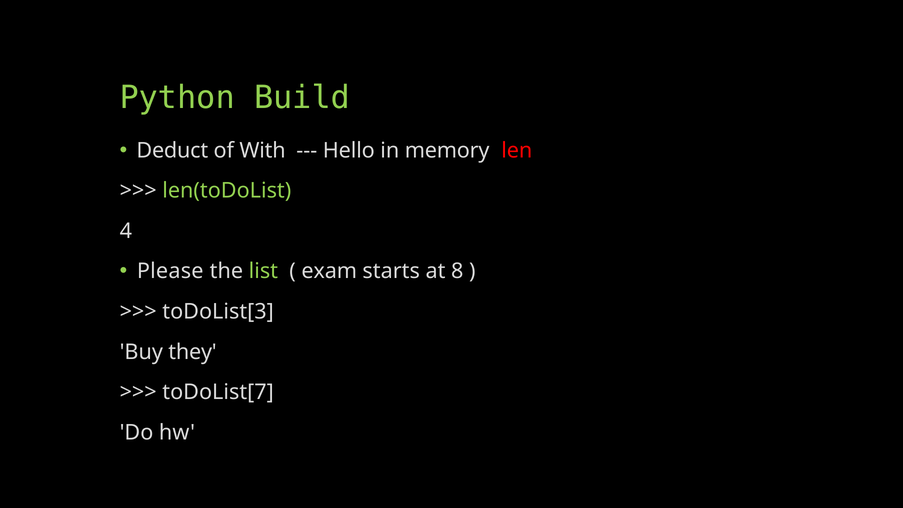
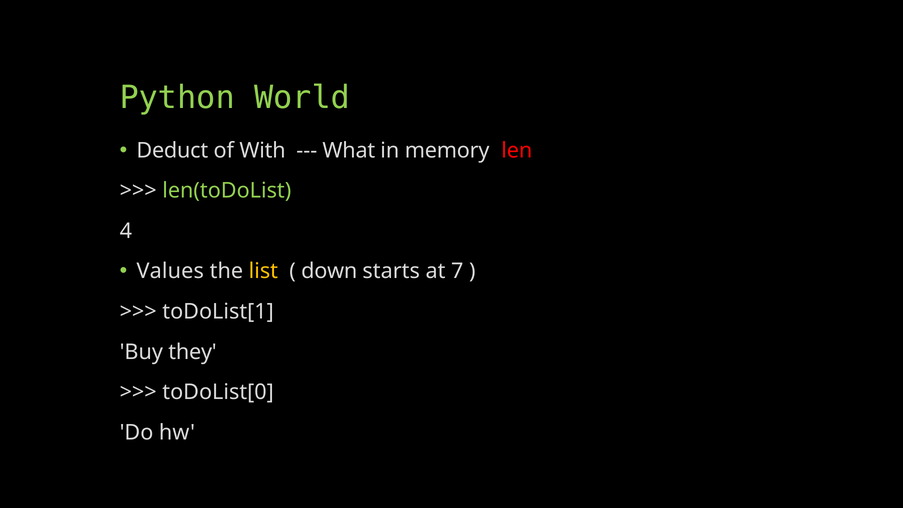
Build: Build -> World
Hello: Hello -> What
Please: Please -> Values
list colour: light green -> yellow
exam: exam -> down
8: 8 -> 7
toDoList[3: toDoList[3 -> toDoList[1
toDoList[7: toDoList[7 -> toDoList[0
